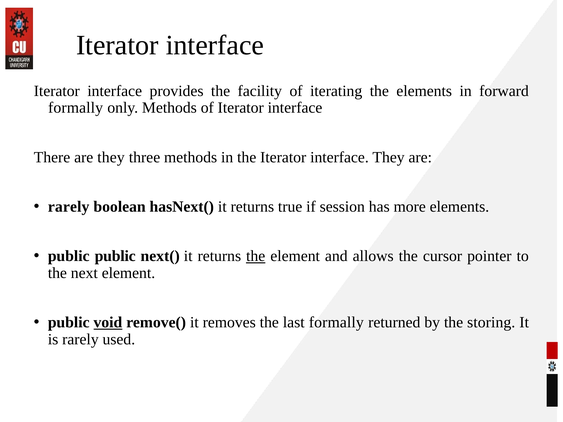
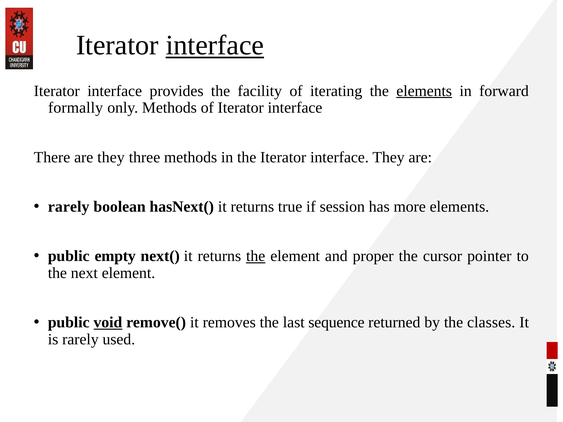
interface at (215, 45) underline: none -> present
elements at (424, 91) underline: none -> present
public public: public -> empty
allows: allows -> proper
last formally: formally -> sequence
storing: storing -> classes
